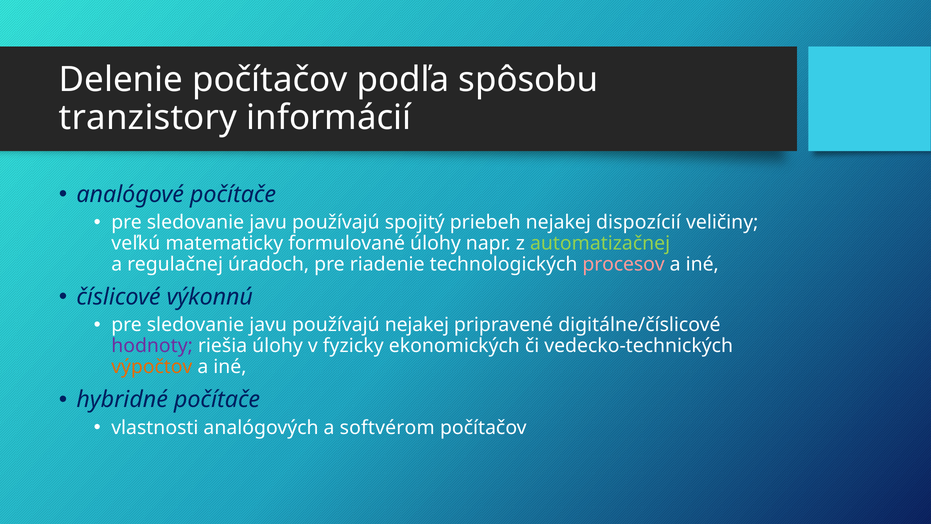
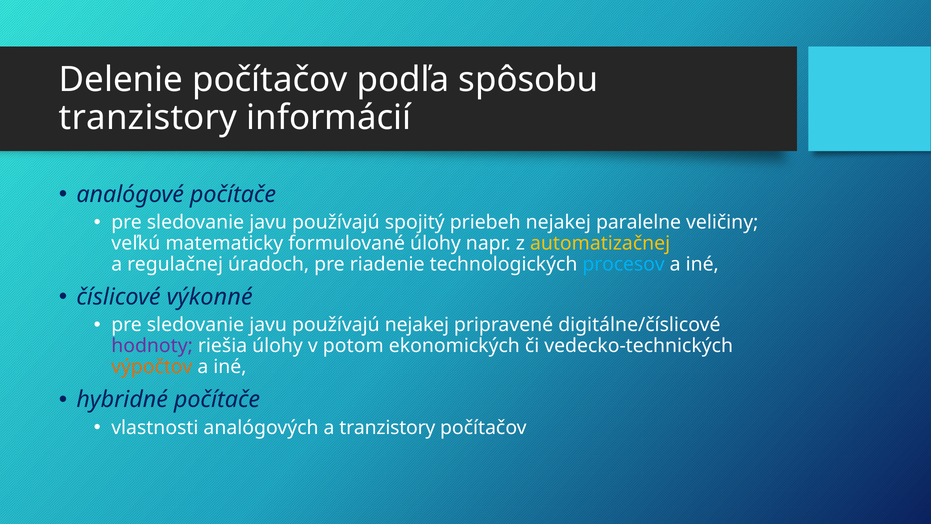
dispozícií: dispozícií -> paralelne
automatizačnej colour: light green -> yellow
procesov colour: pink -> light blue
výkonnú: výkonnú -> výkonné
fyzicky: fyzicky -> potom
a softvérom: softvérom -> tranzistory
